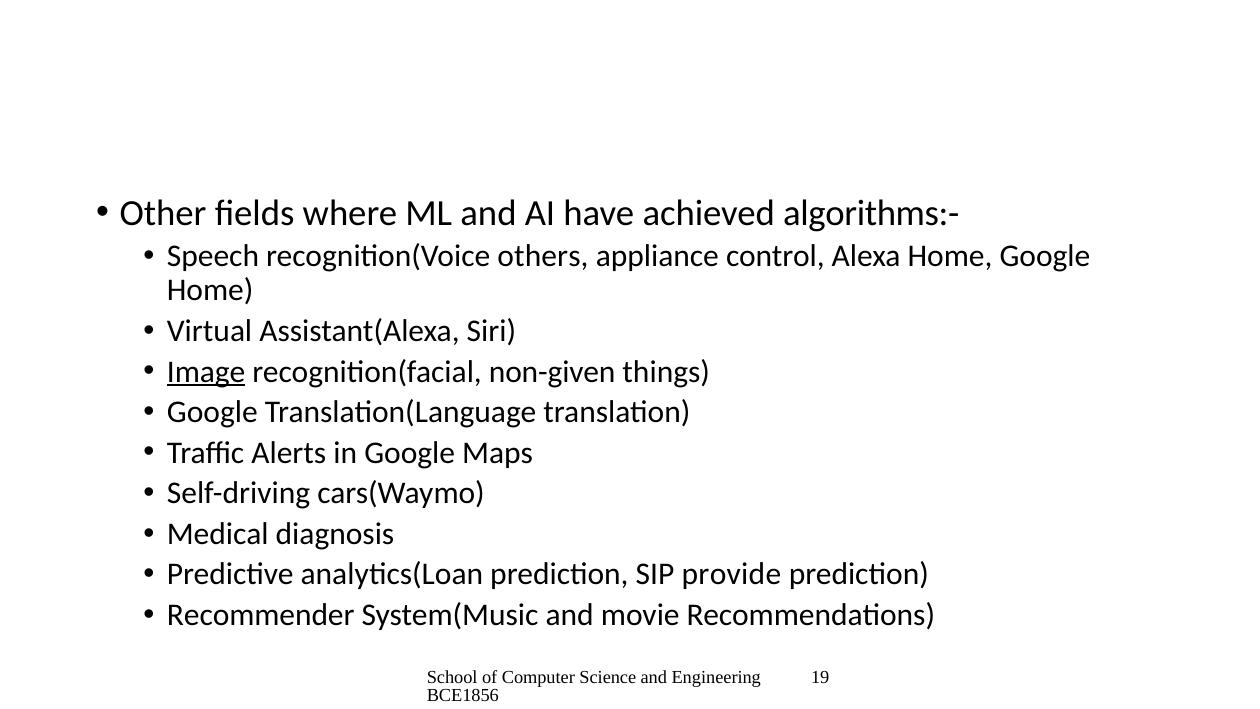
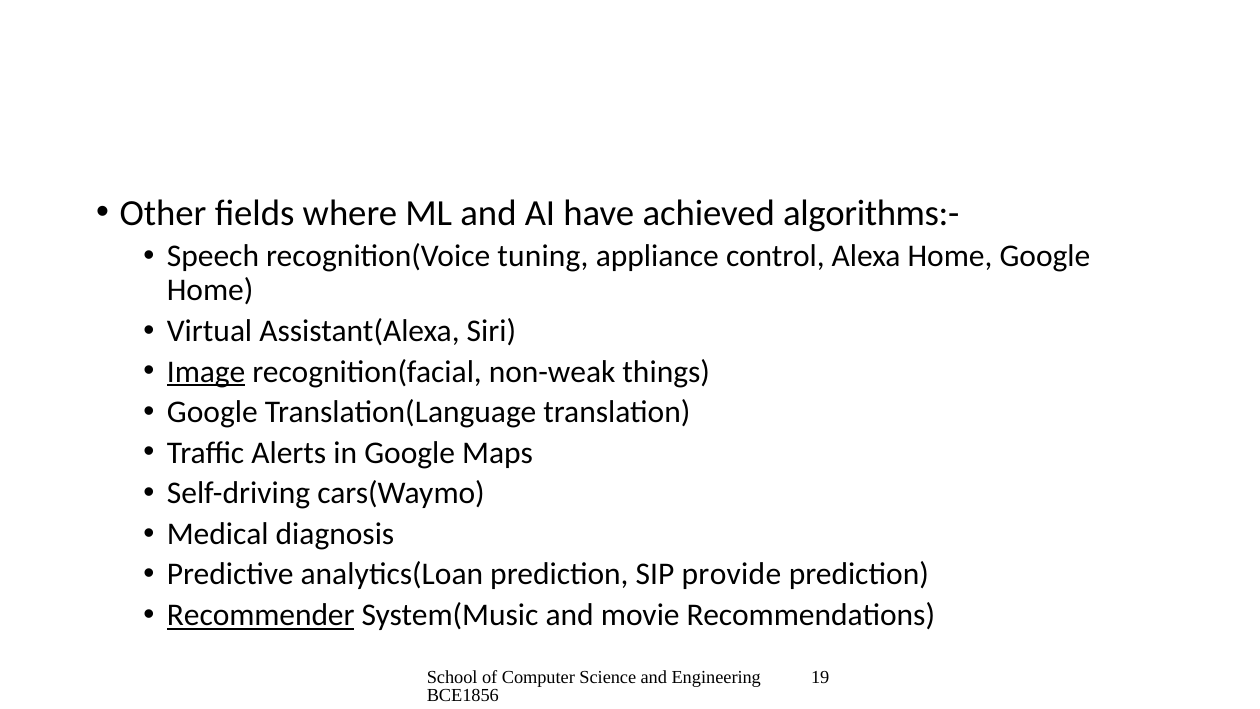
others: others -> tuning
non-given: non-given -> non-weak
Recommender underline: none -> present
